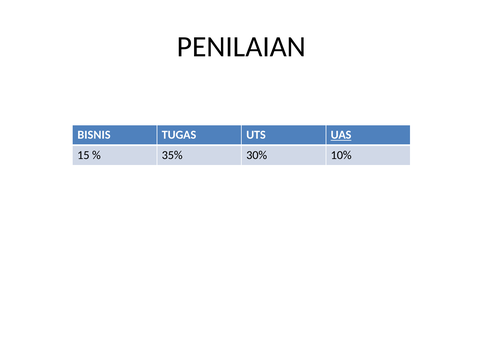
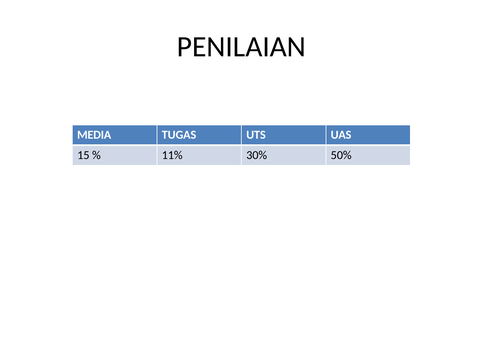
BISNIS: BISNIS -> MEDIA
UAS underline: present -> none
35%: 35% -> 11%
10%: 10% -> 50%
